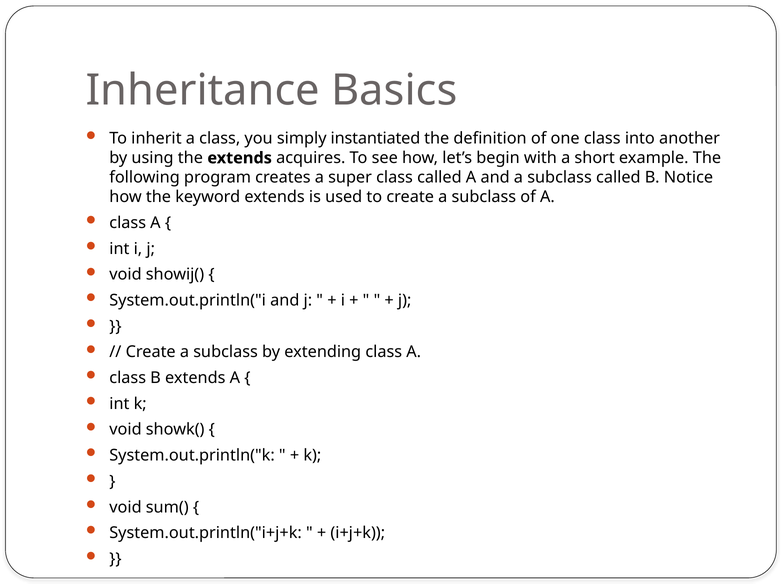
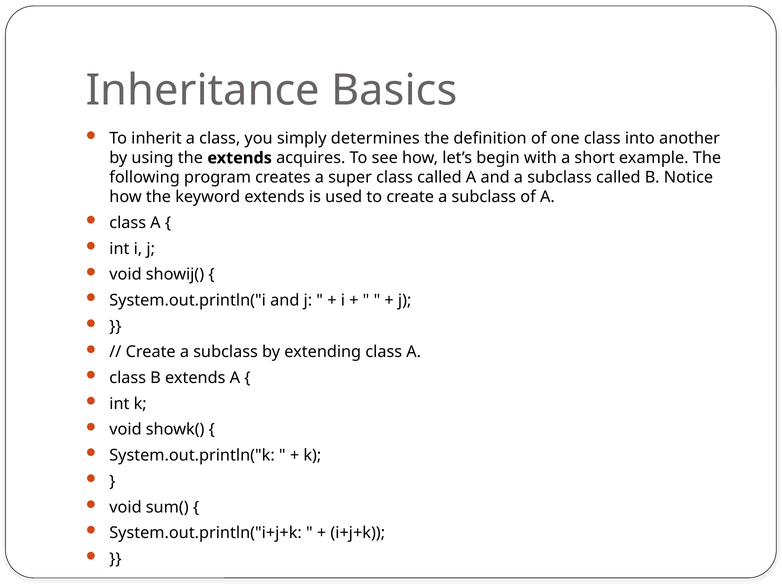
instantiated: instantiated -> determines
